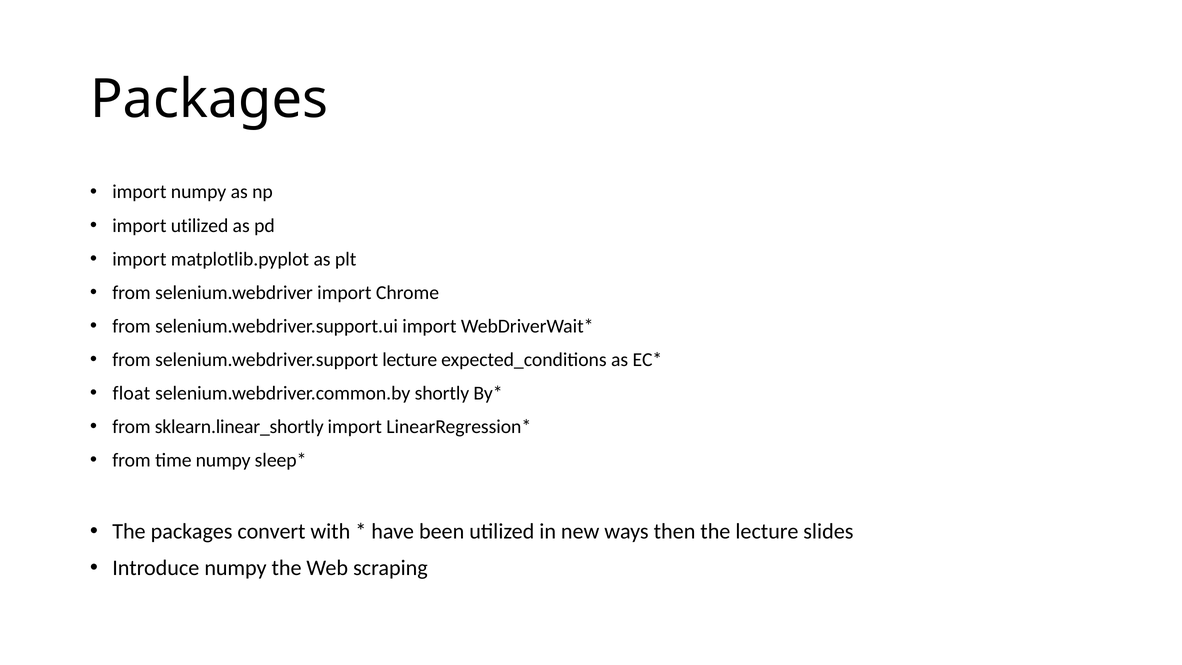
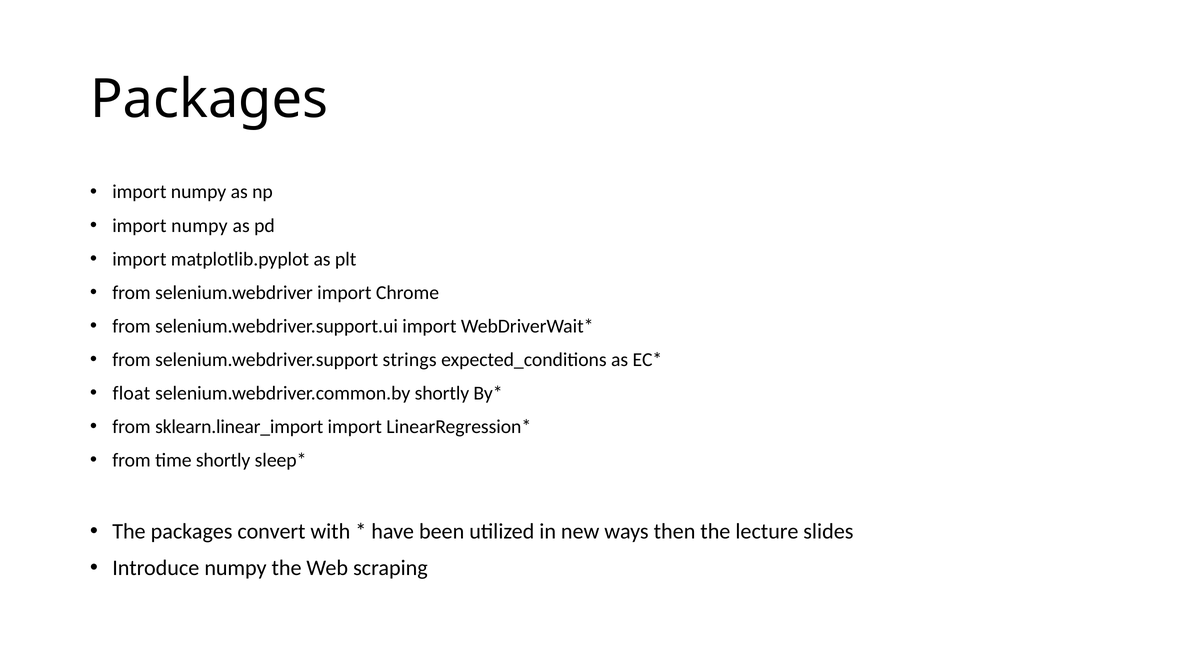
utilized at (200, 225): utilized -> numpy
selenium.webdriver.support lecture: lecture -> strings
sklearn.linear_shortly: sklearn.linear_shortly -> sklearn.linear_import
time numpy: numpy -> shortly
